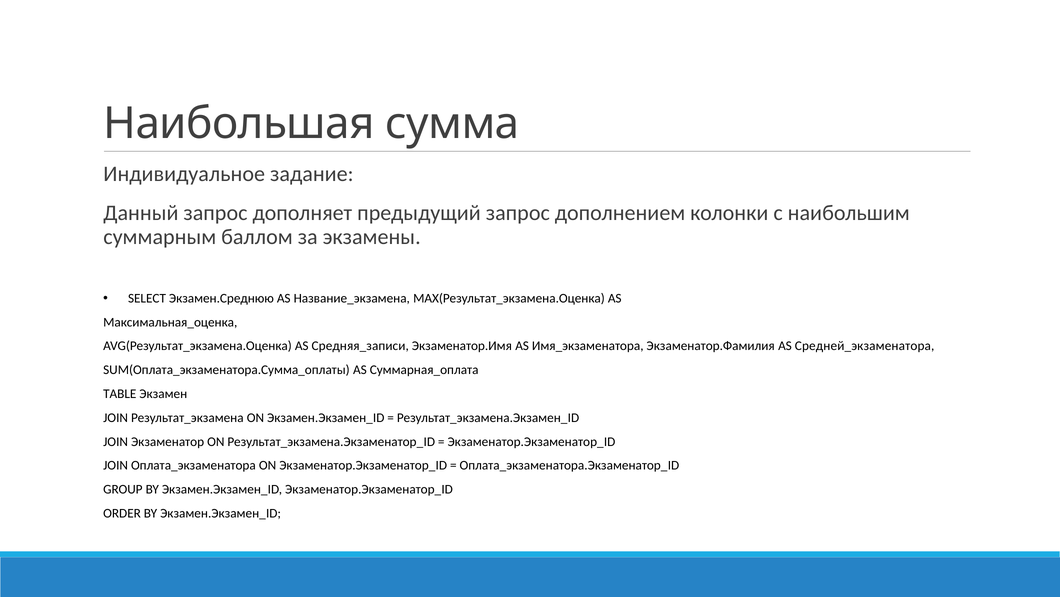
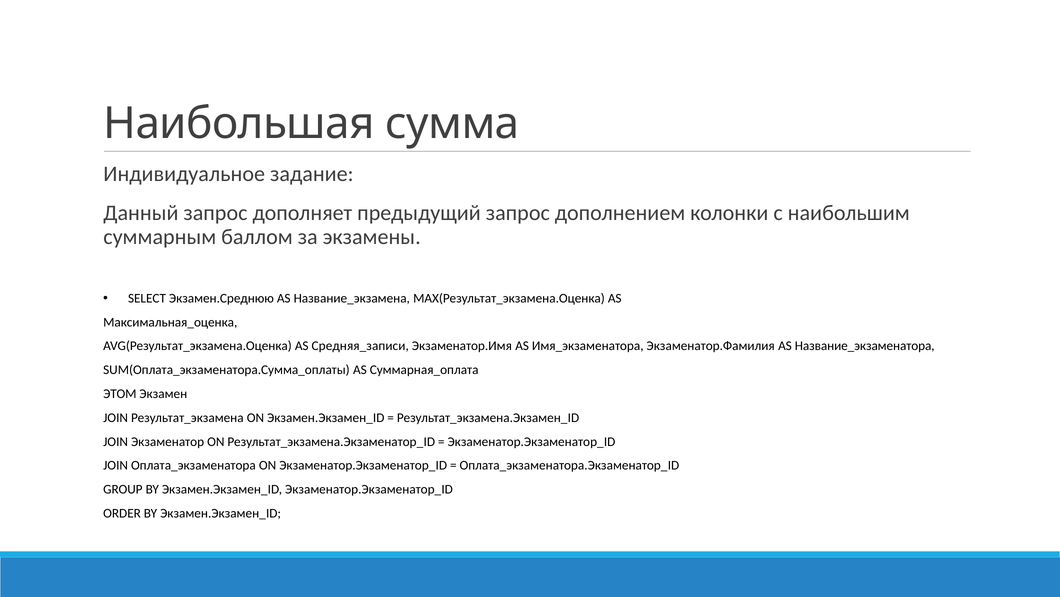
Средней_экзаменатора: Средней_экзаменатора -> Название_экзаменатора
TABLE: TABLE -> ЭТОМ
